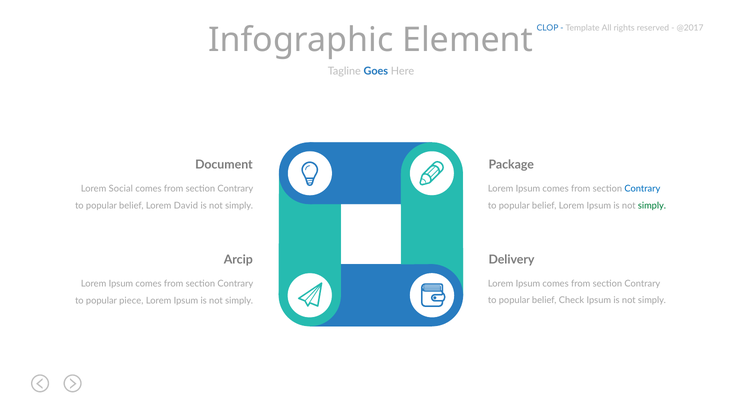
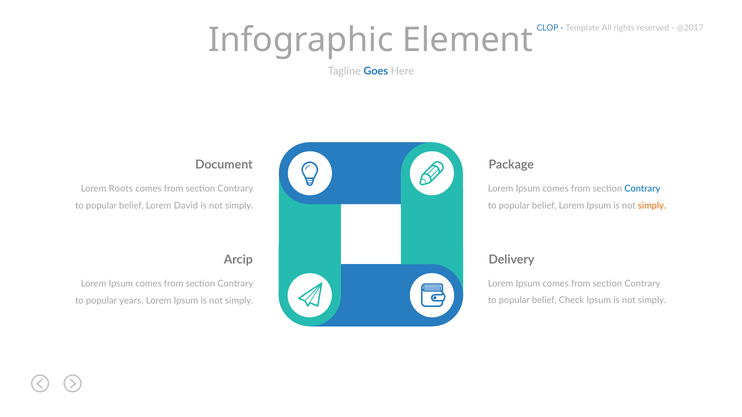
Social: Social -> Roots
simply at (652, 206) colour: green -> orange
piece: piece -> years
